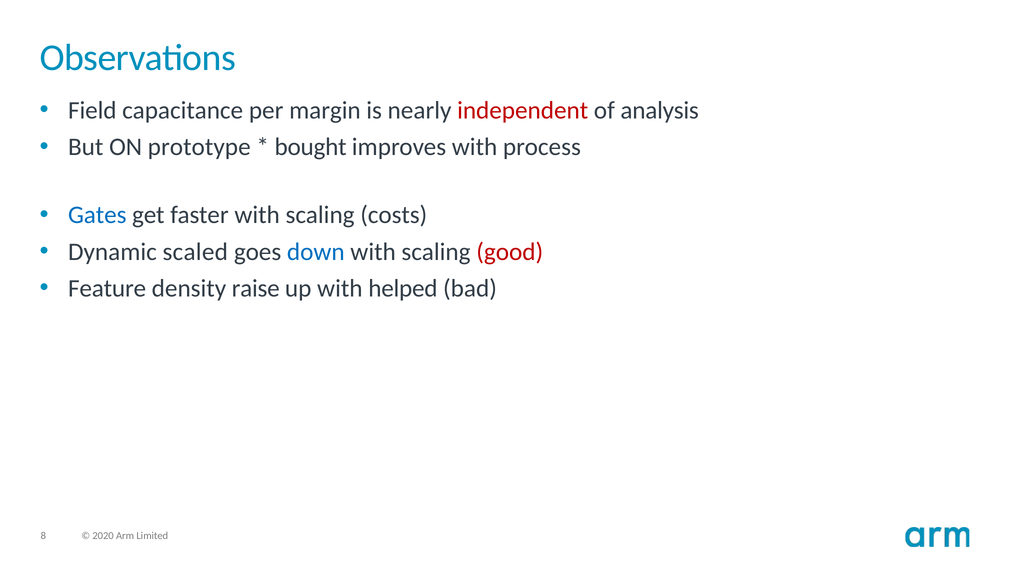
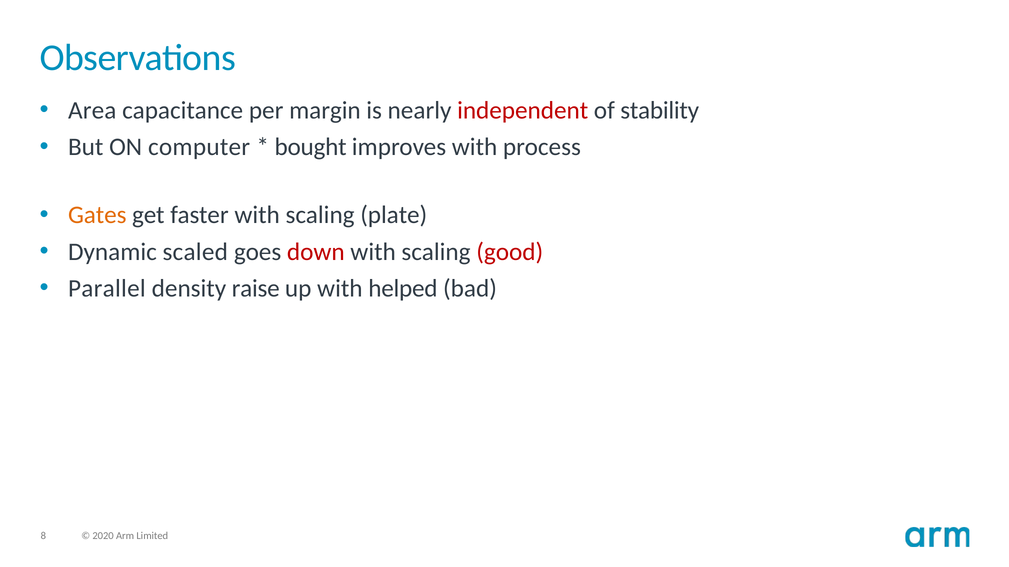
Field: Field -> Area
analysis: analysis -> stability
prototype: prototype -> computer
Gates colour: blue -> orange
costs: costs -> plate
down colour: blue -> red
Feature: Feature -> Parallel
